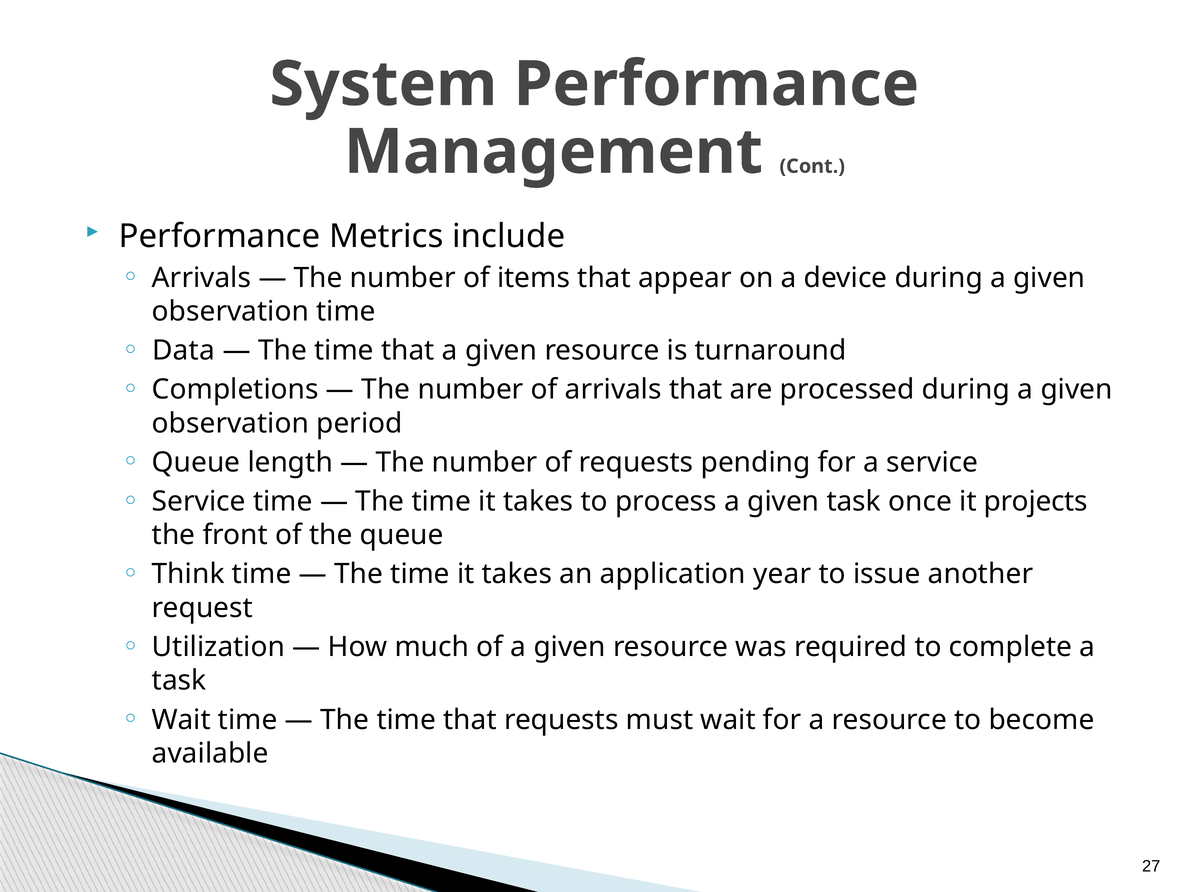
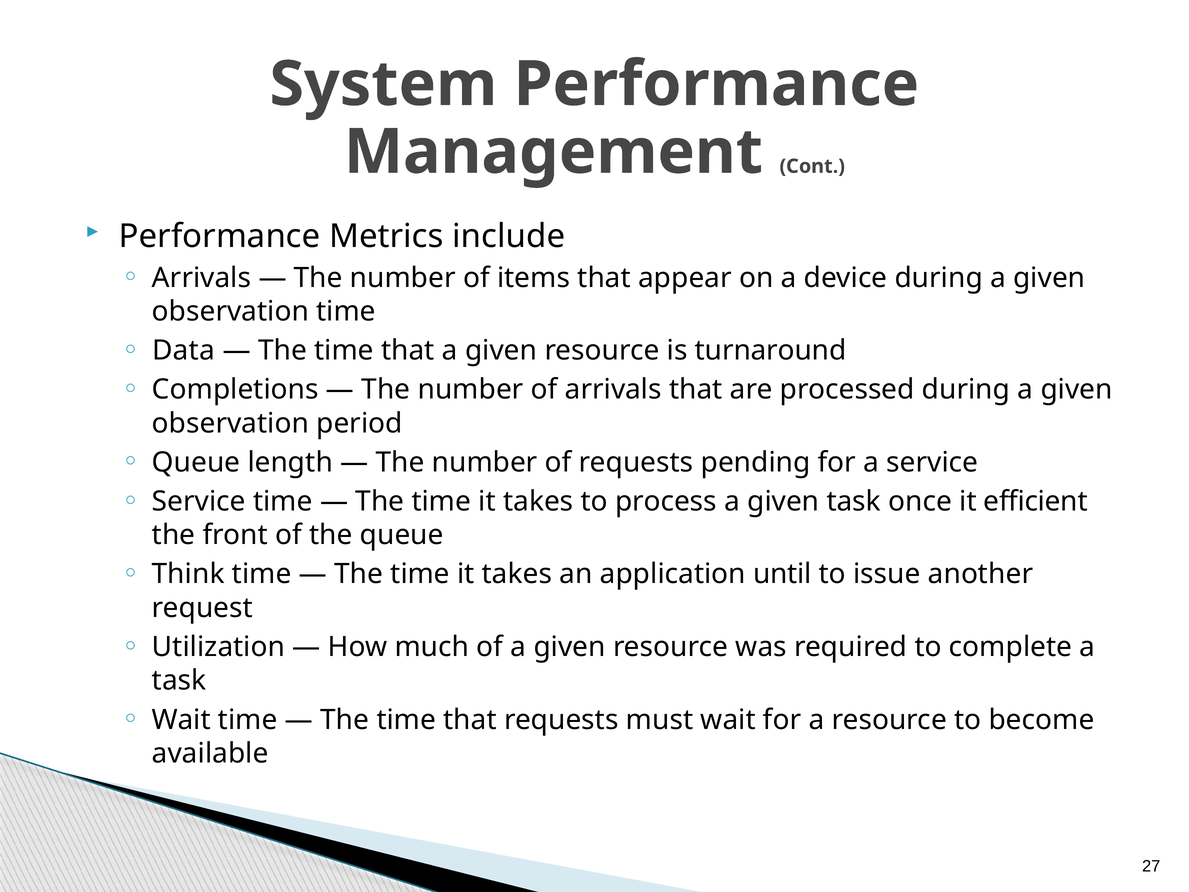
projects: projects -> efficient
year: year -> until
